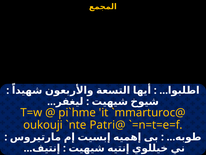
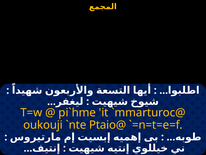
Patri@: Patri@ -> Ptaio@
